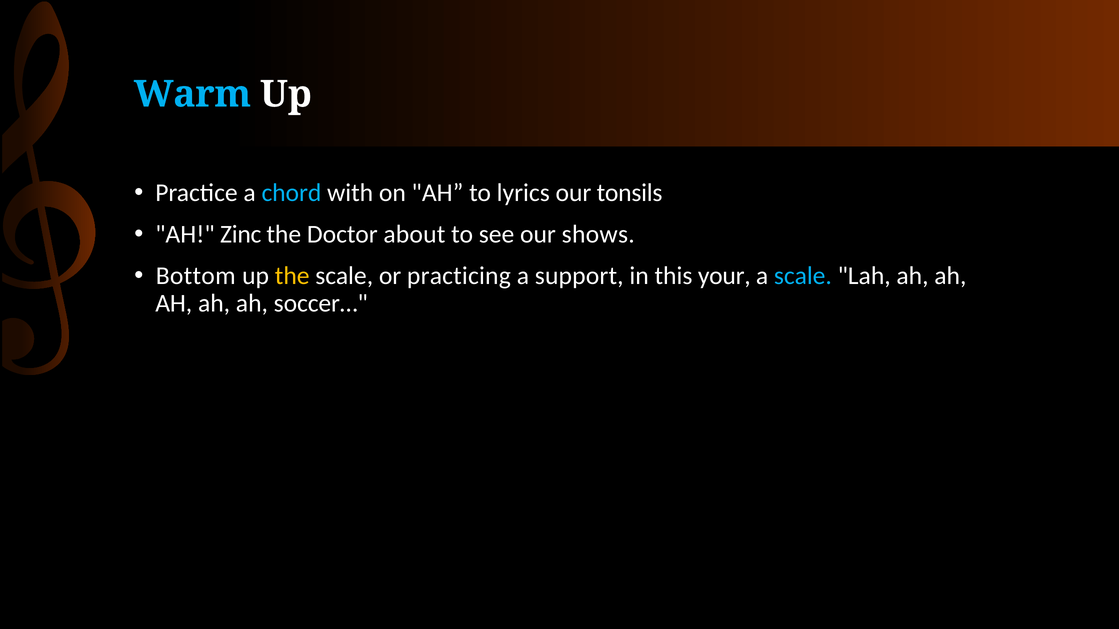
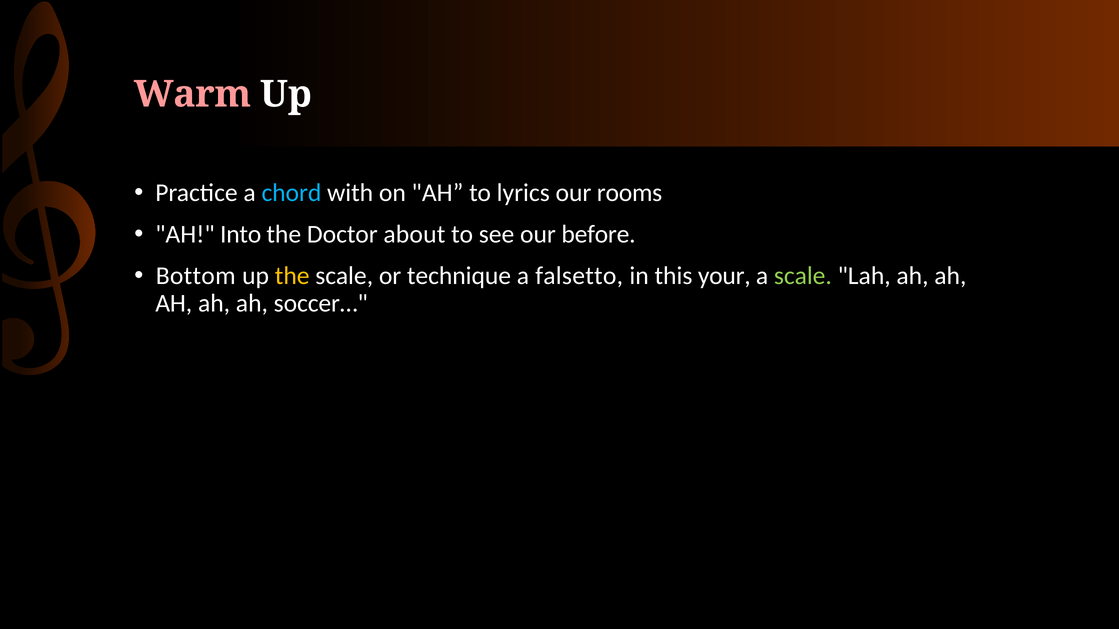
Warm colour: light blue -> pink
tonsils: tonsils -> rooms
Zinc: Zinc -> Into
shows: shows -> before
practicing: practicing -> technique
support: support -> falsetto
scale at (803, 276) colour: light blue -> light green
